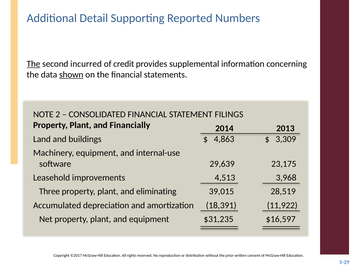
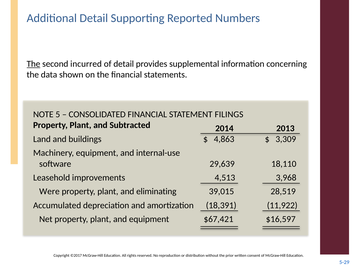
of credit: credit -> detail
shown underline: present -> none
2: 2 -> 5
Financially: Financially -> Subtracted
23,175: 23,175 -> 18,110
Three: Three -> Were
$31,235: $31,235 -> $67,421
